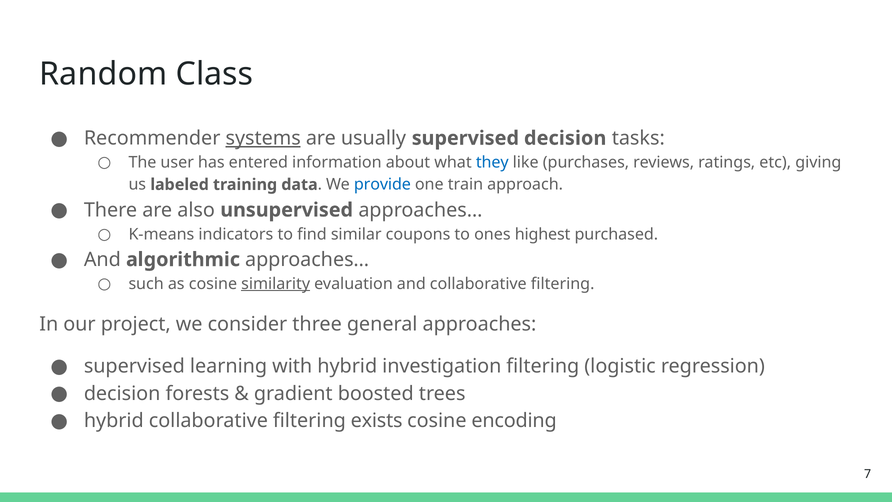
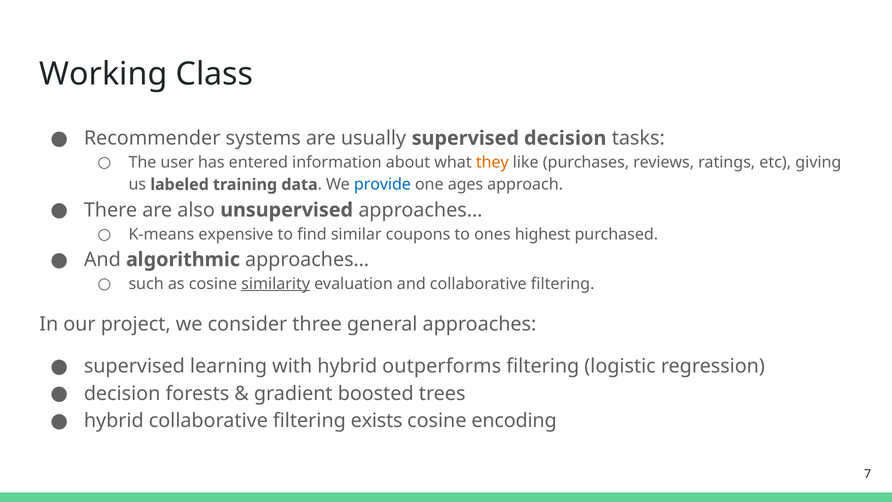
Random: Random -> Working
systems underline: present -> none
they colour: blue -> orange
train: train -> ages
indicators: indicators -> expensive
investigation: investigation -> outperforms
